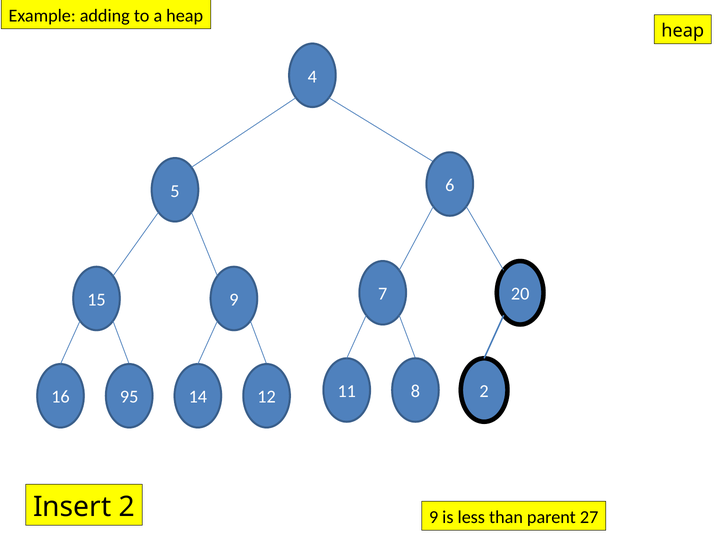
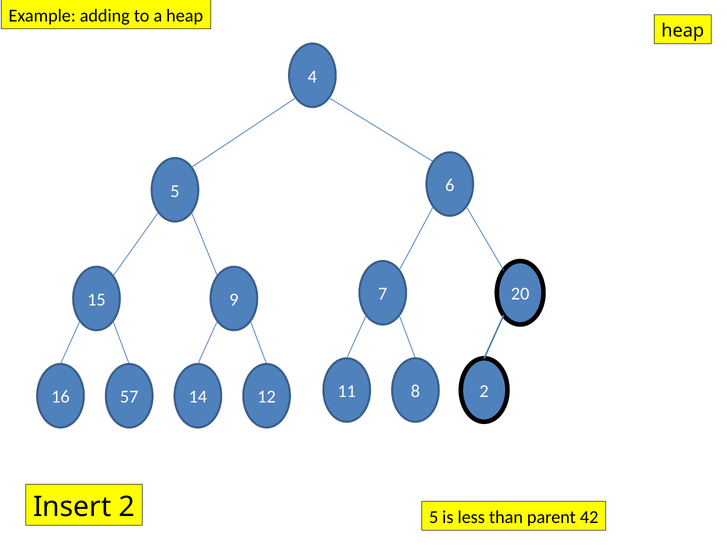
95: 95 -> 57
2 9: 9 -> 5
27: 27 -> 42
